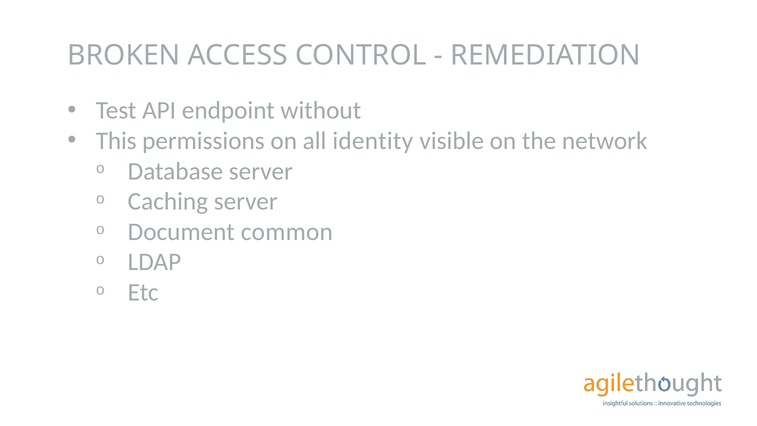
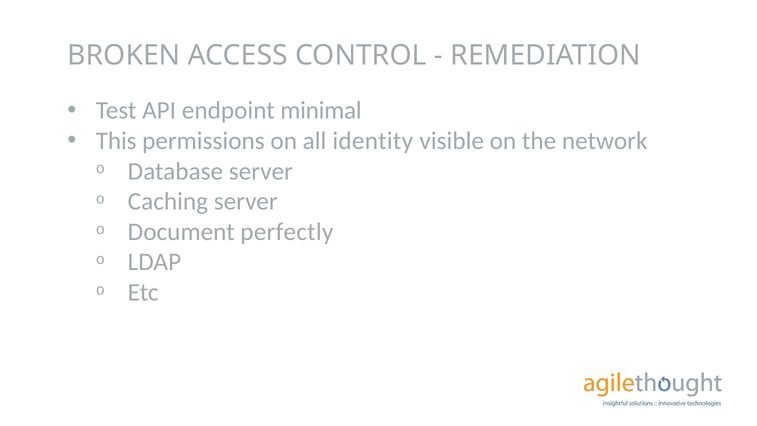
without: without -> minimal
common: common -> perfectly
